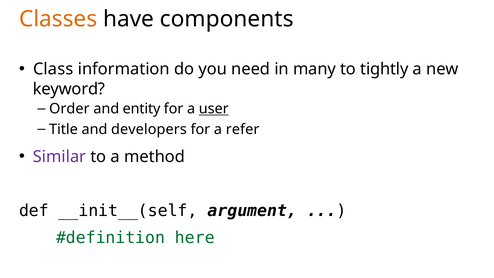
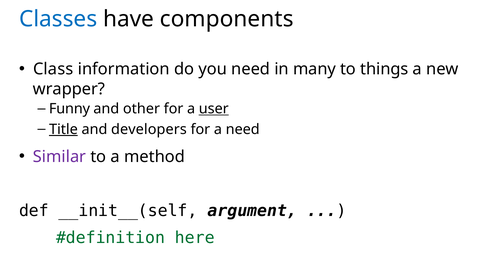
Classes colour: orange -> blue
tightly: tightly -> things
keyword: keyword -> wrapper
Order: Order -> Funny
entity: entity -> other
Title underline: none -> present
a refer: refer -> need
